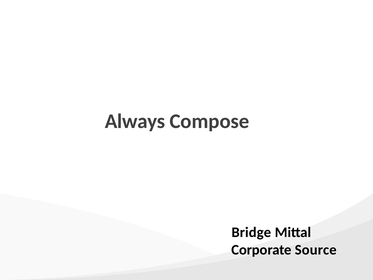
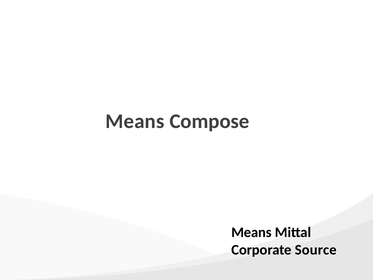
Always at (135, 121): Always -> Means
Bridge at (251, 232): Bridge -> Means
